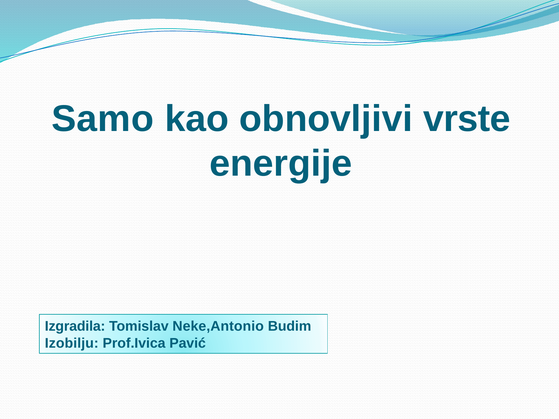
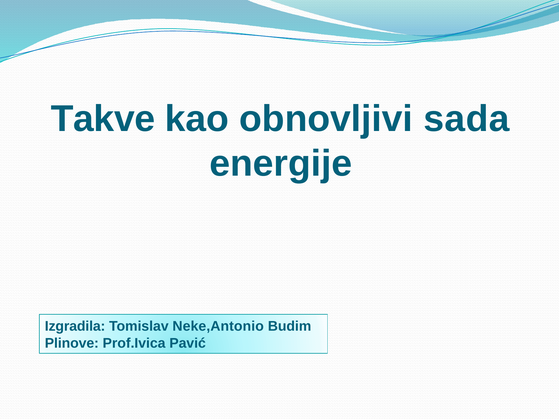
Samo: Samo -> Takve
vrste: vrste -> sada
Izobilju: Izobilju -> Plinove
